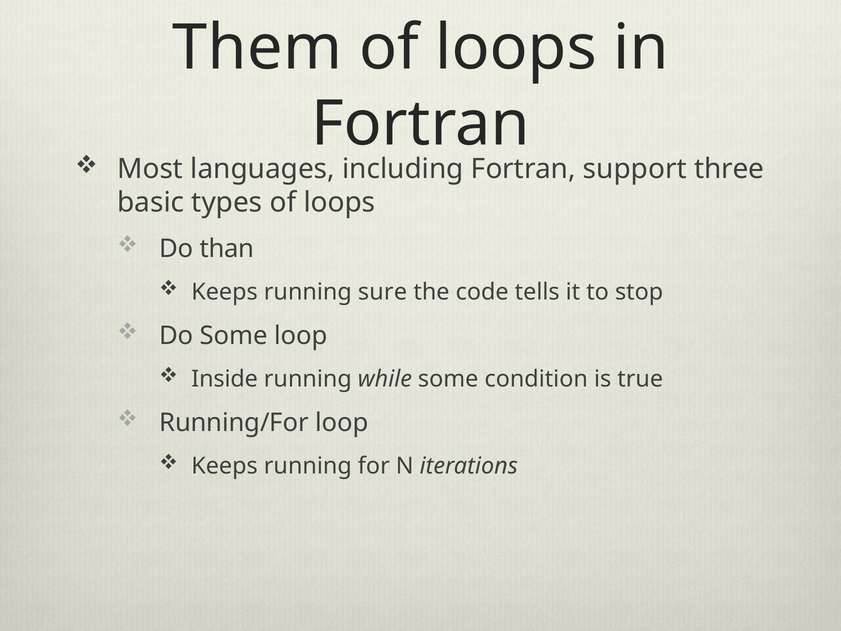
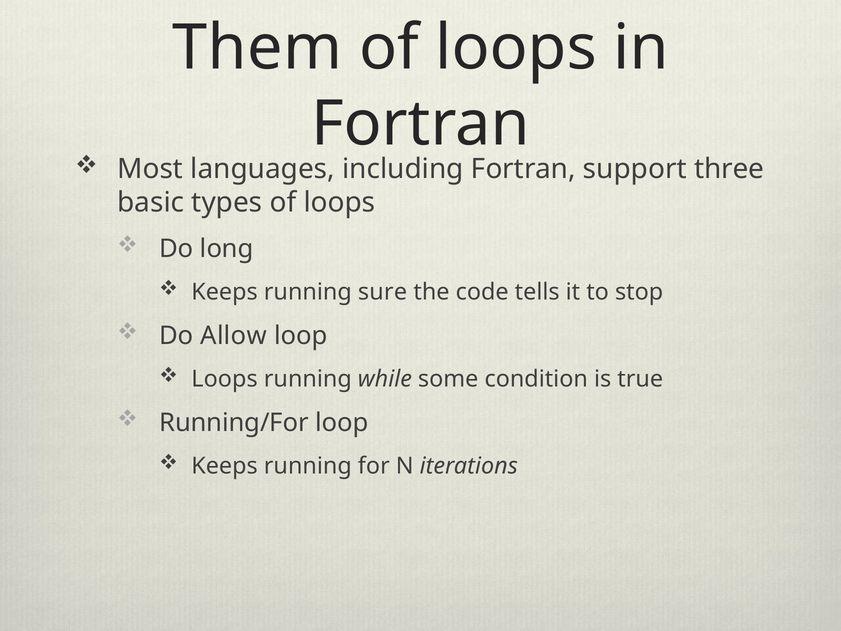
than: than -> long
Do Some: Some -> Allow
Inside at (225, 379): Inside -> Loops
